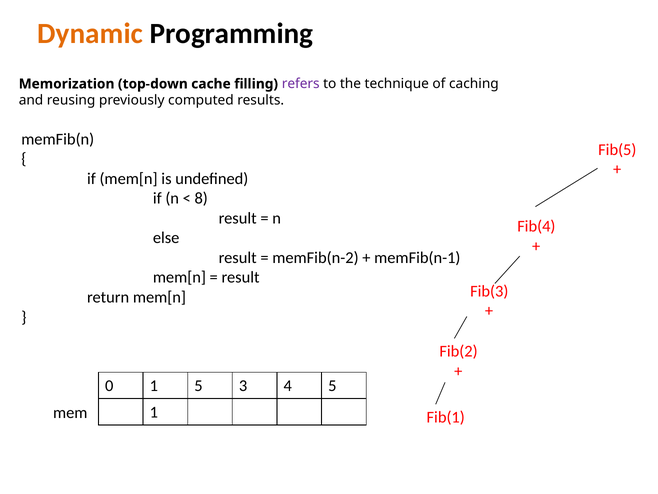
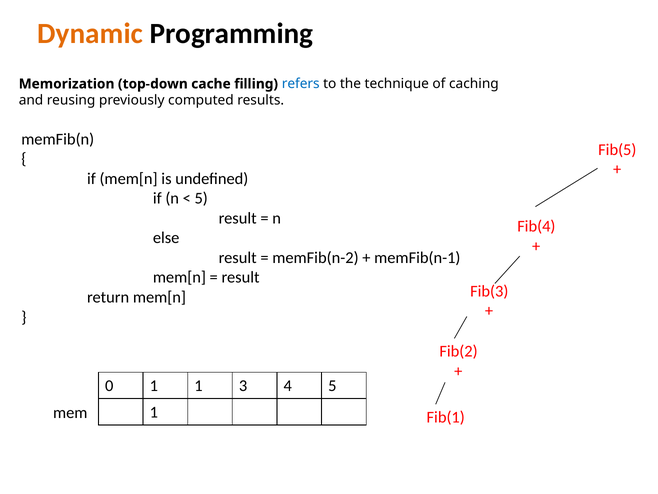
refers colour: purple -> blue
8 at (201, 198): 8 -> 5
1 5: 5 -> 1
